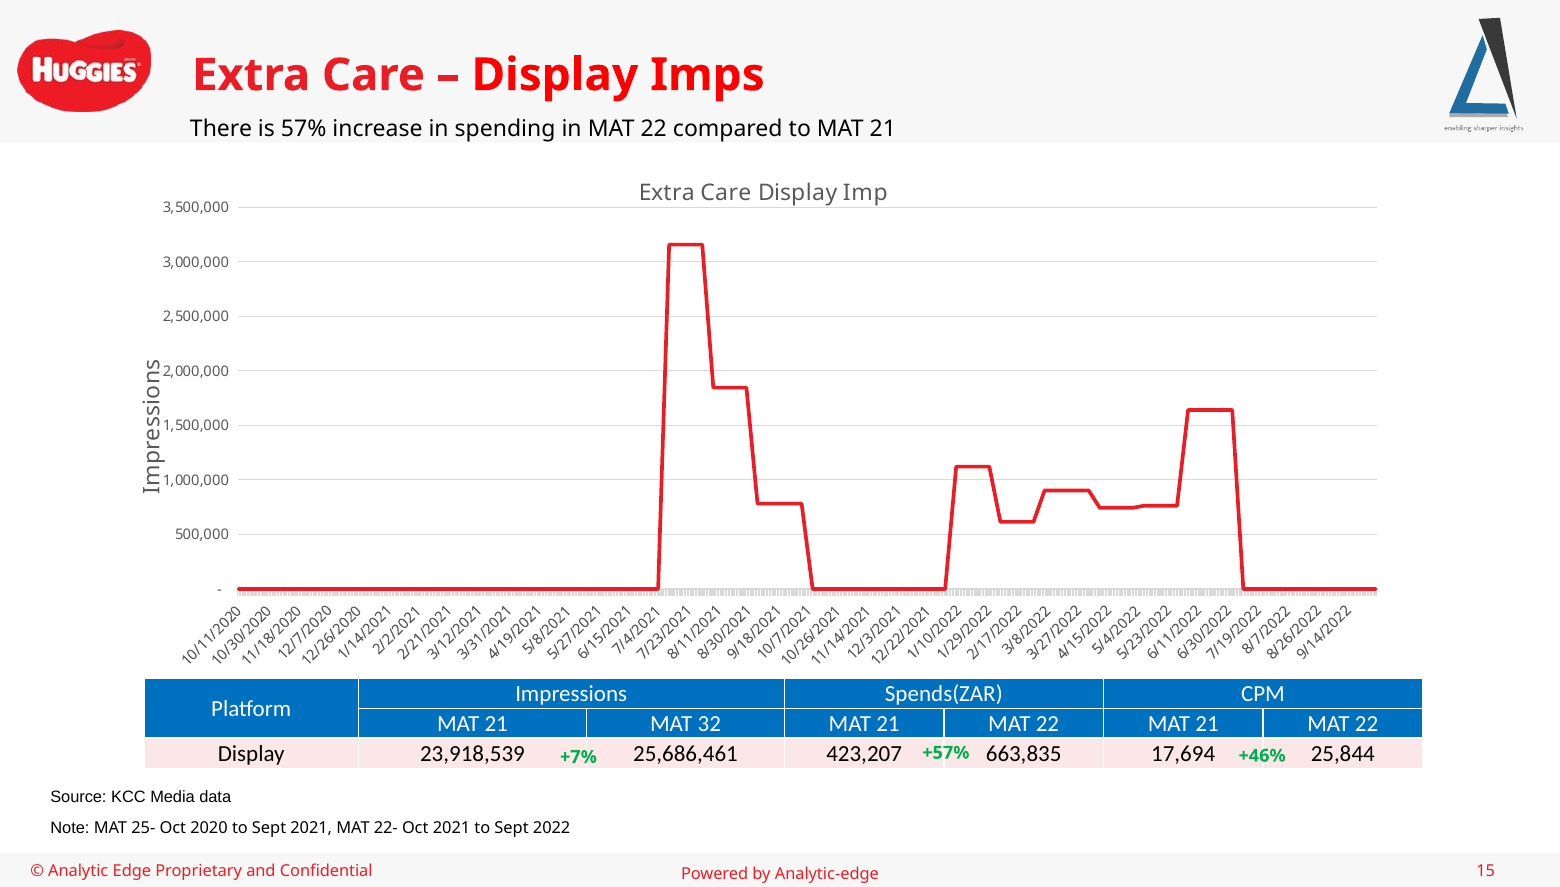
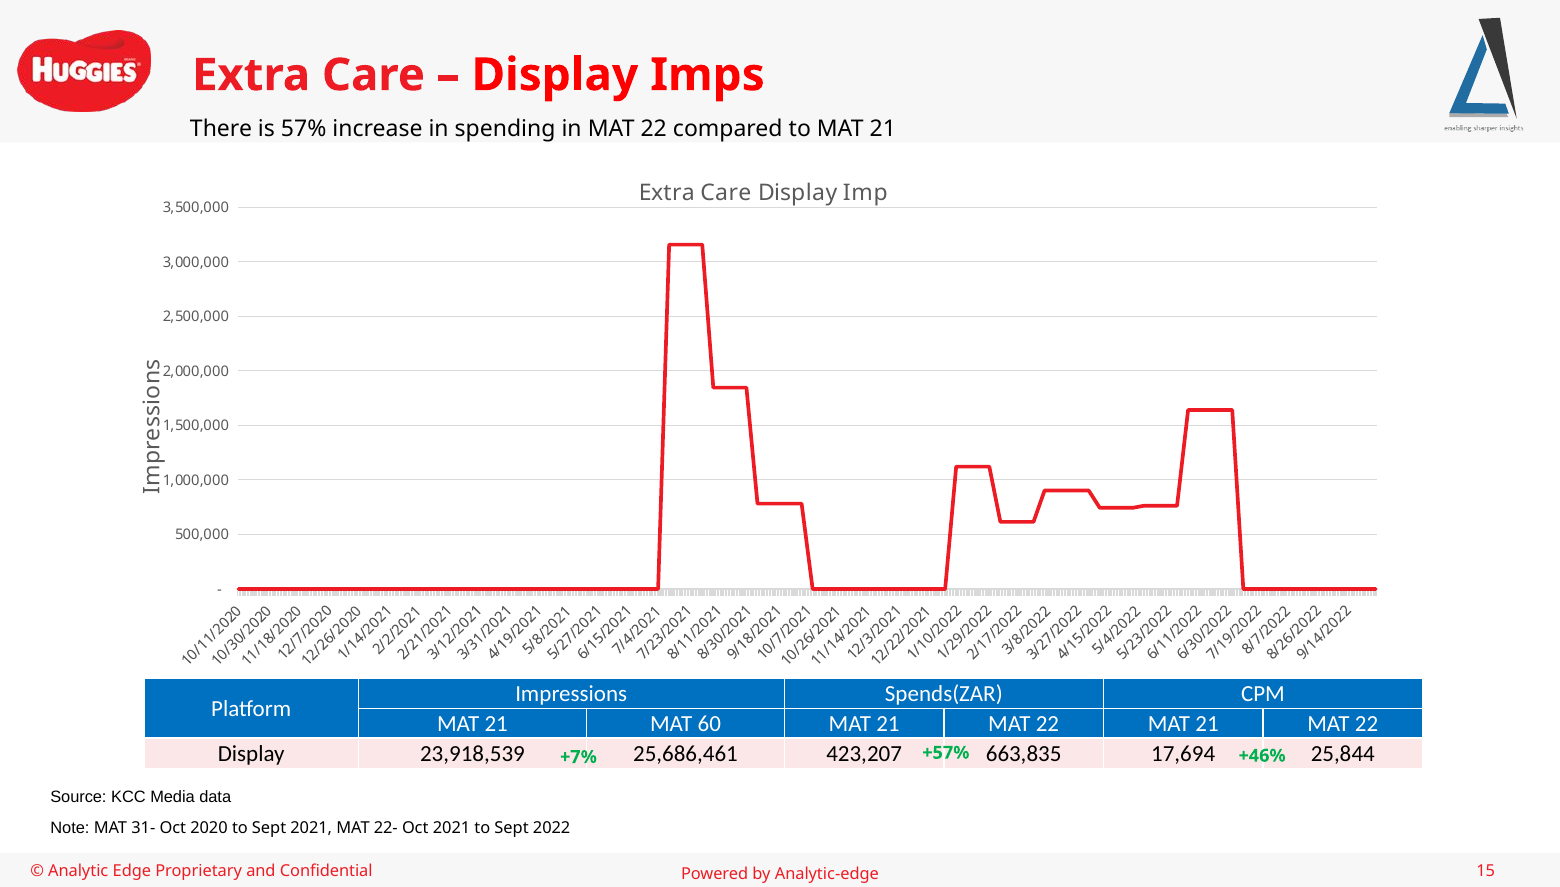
32: 32 -> 60
25-: 25- -> 31-
